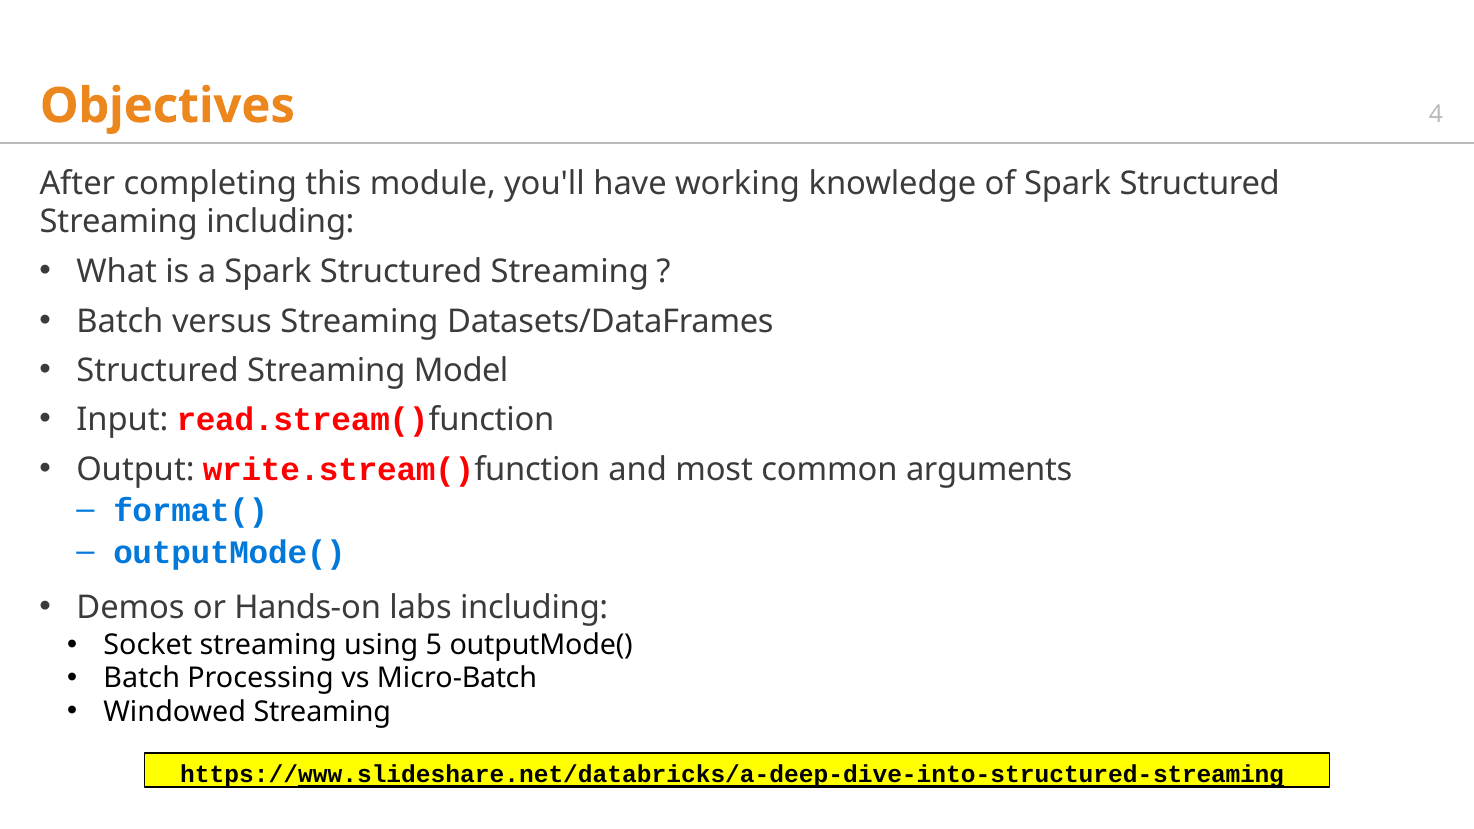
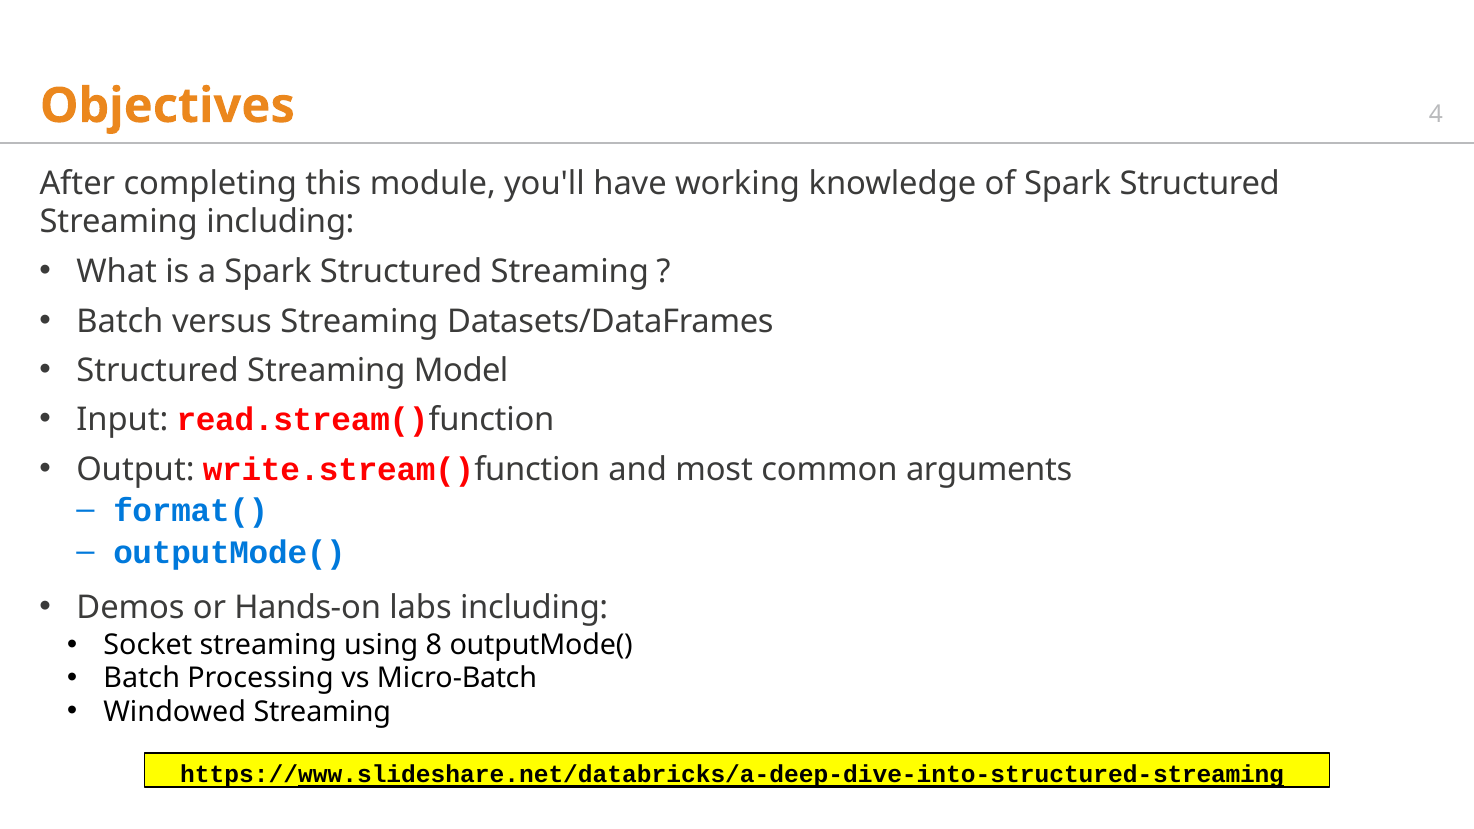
5: 5 -> 8
